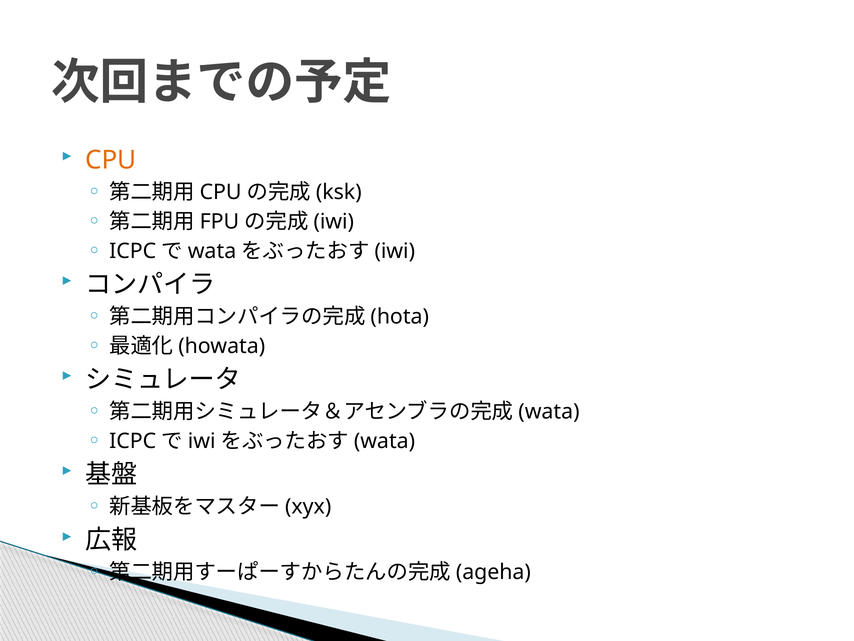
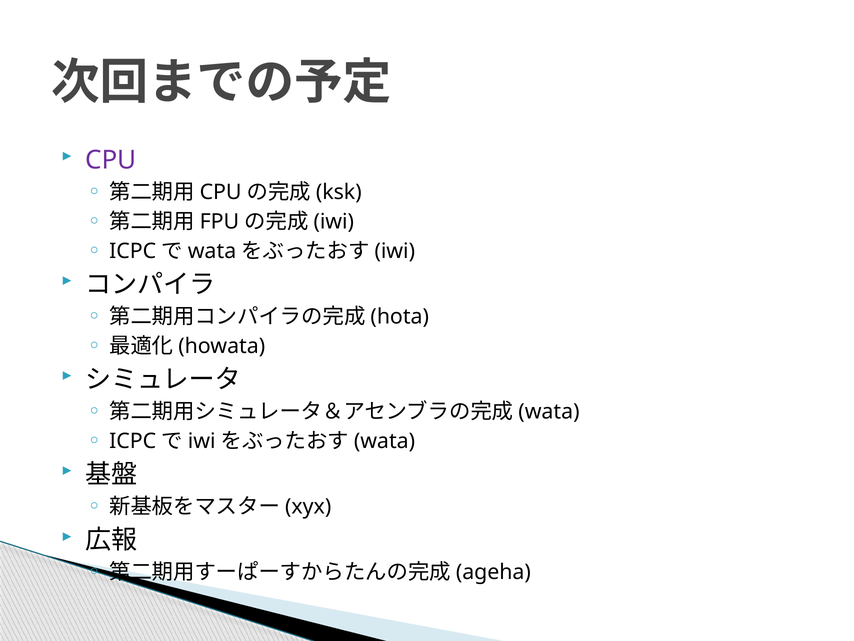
CPU colour: orange -> purple
